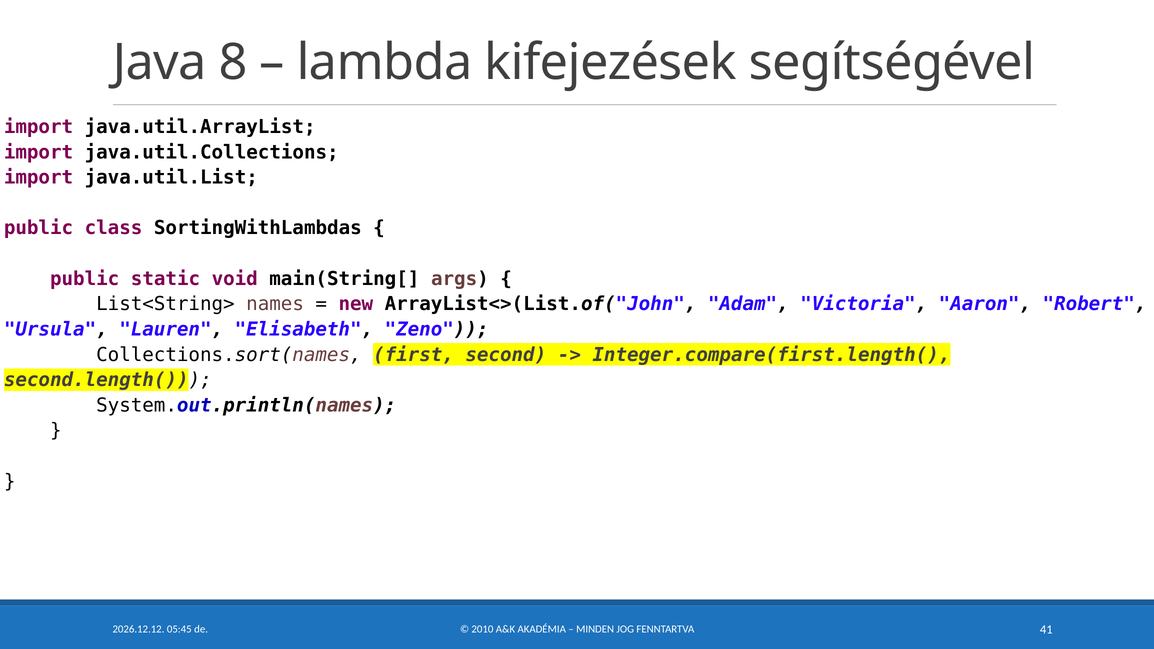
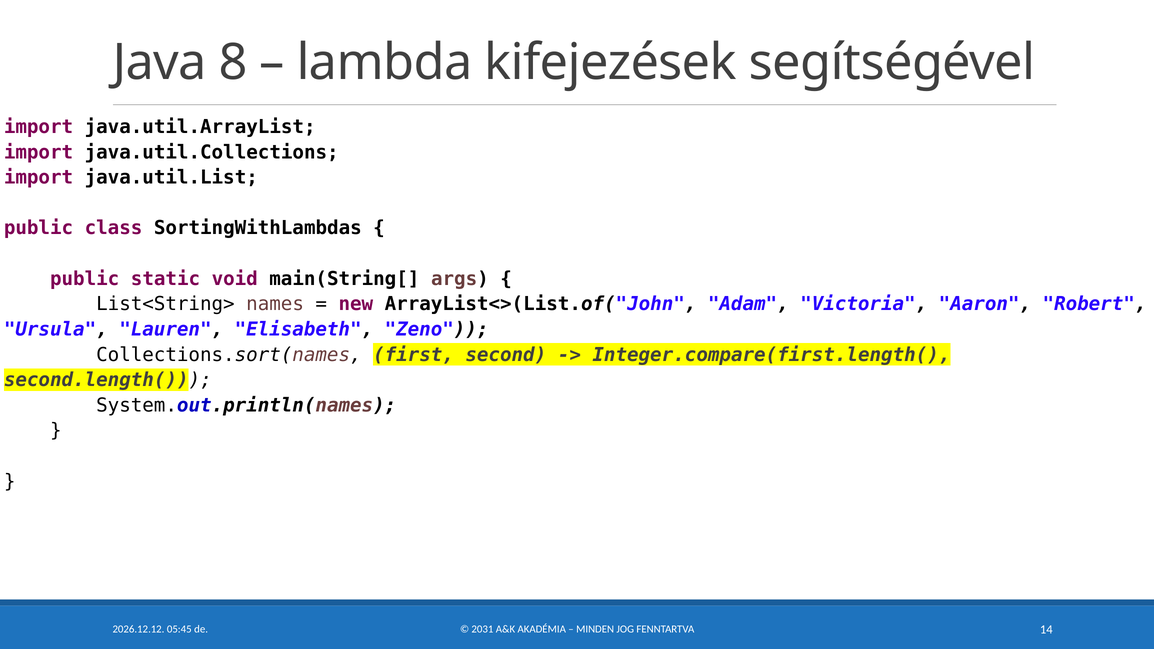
2010: 2010 -> 2031
41: 41 -> 14
